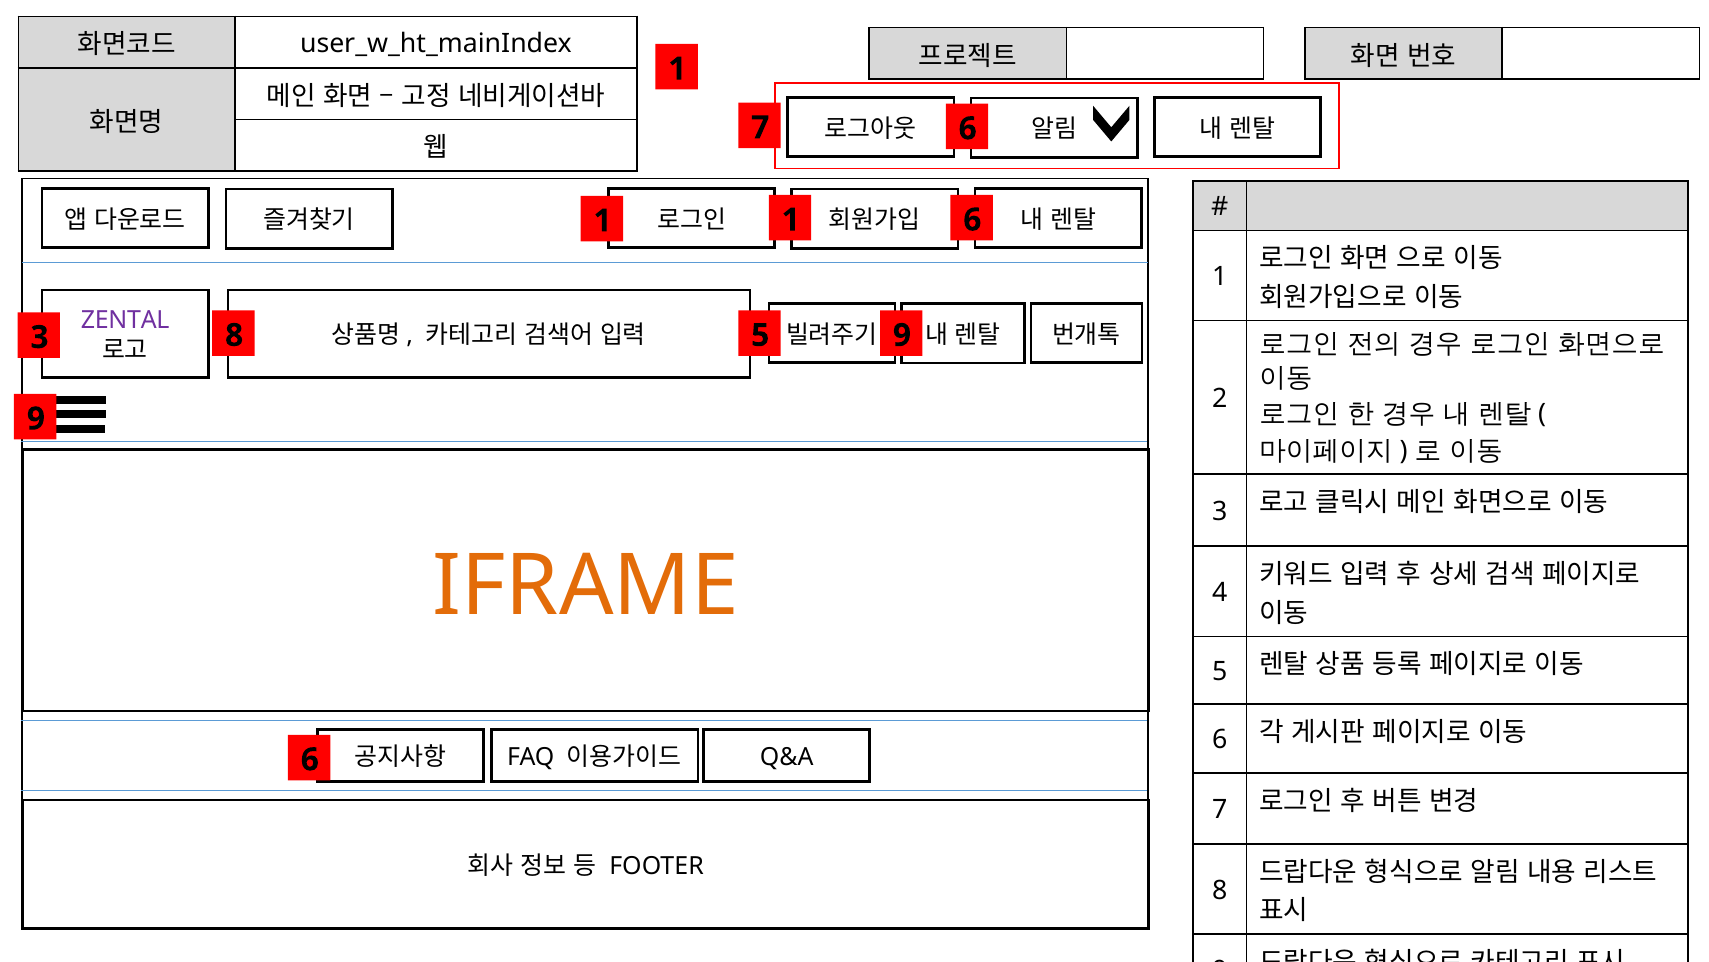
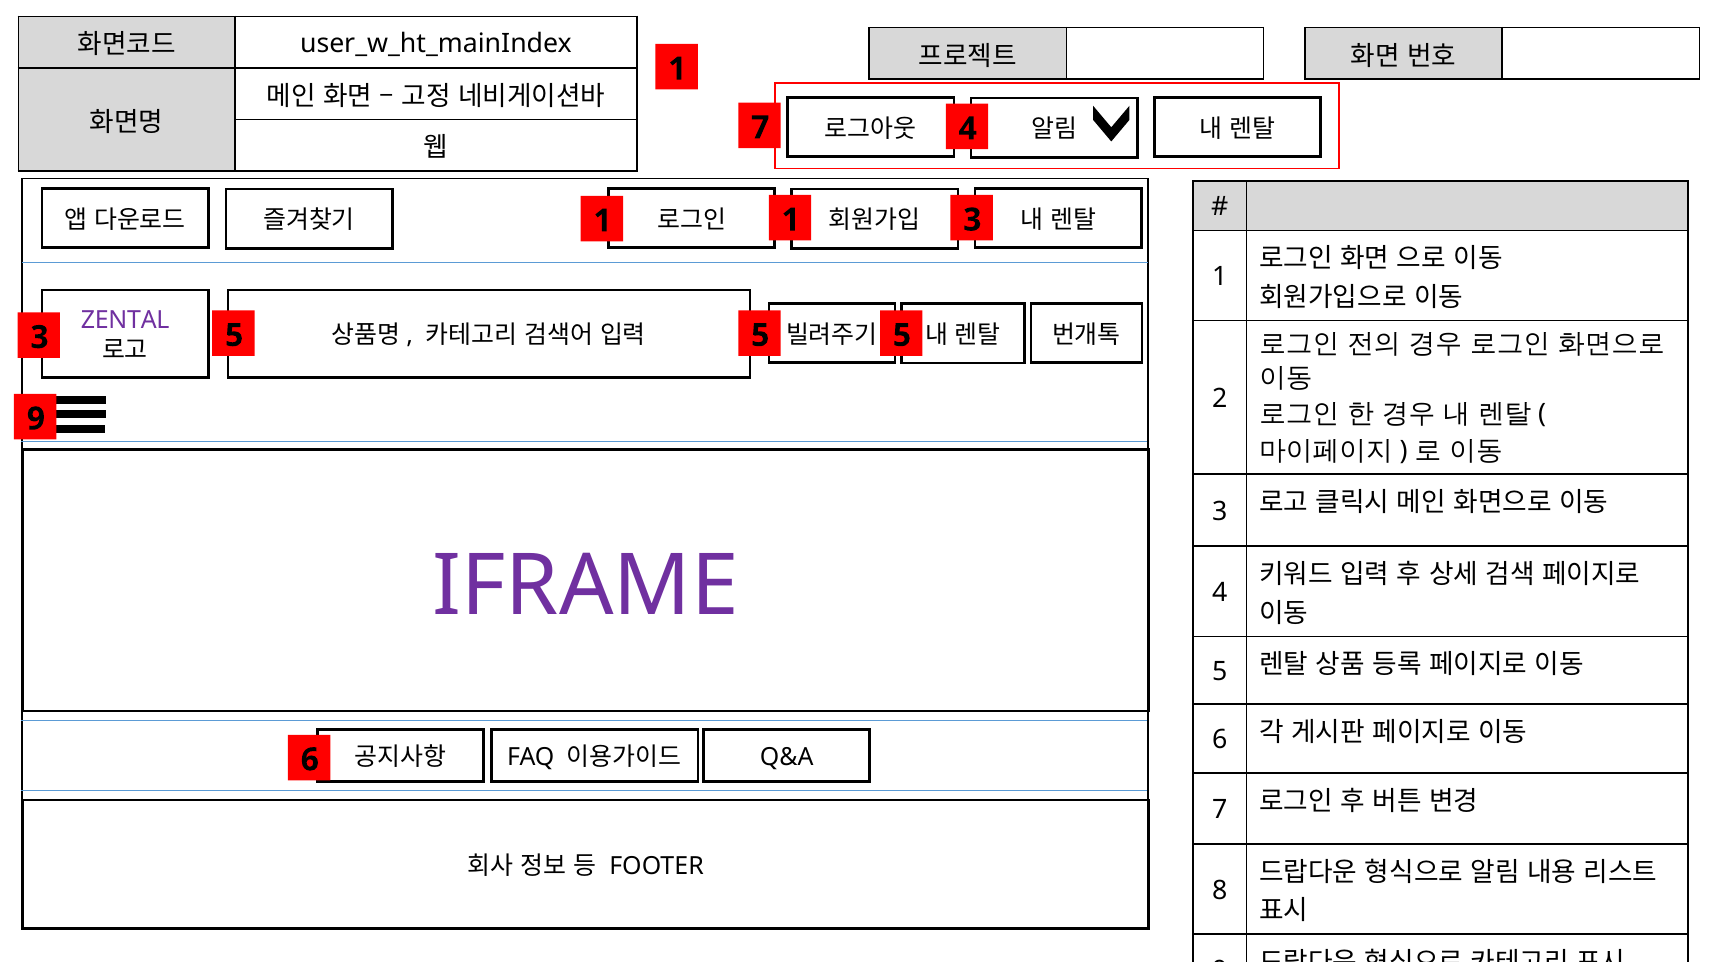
7 6: 6 -> 4
1 6: 6 -> 3
3 8: 8 -> 5
9 at (902, 335): 9 -> 5
IFRAME colour: orange -> purple
